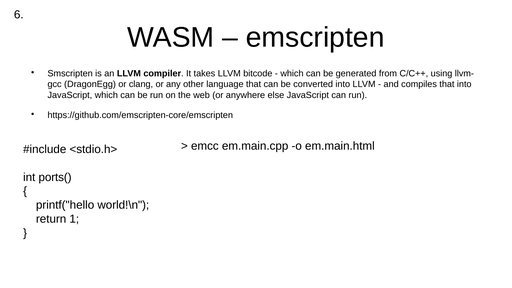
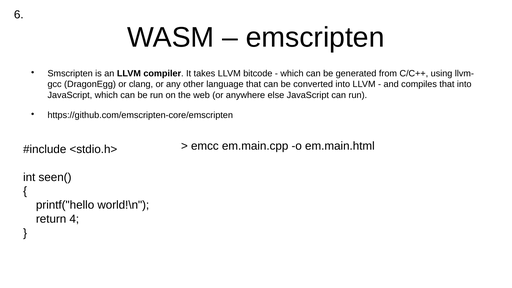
ports(: ports( -> seen(
1: 1 -> 4
